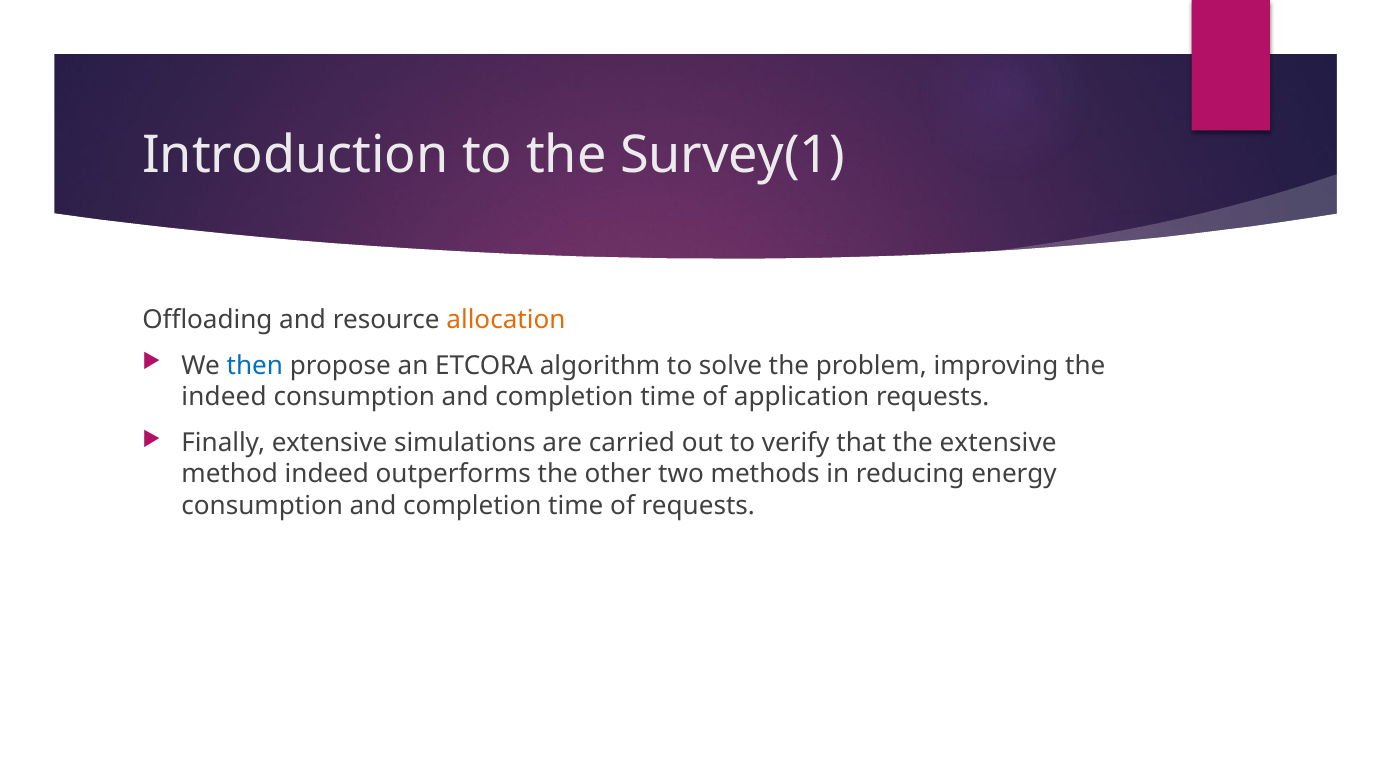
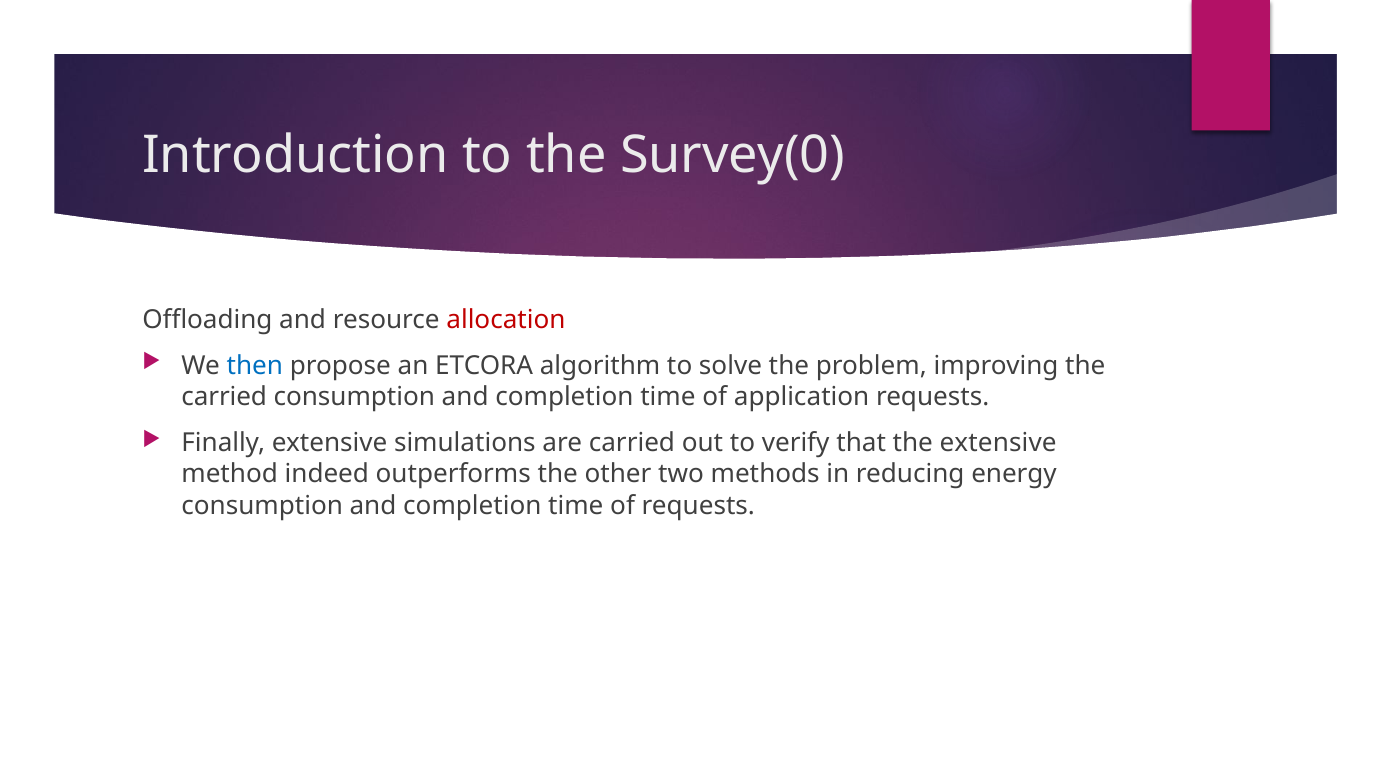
Survey(1: Survey(1 -> Survey(0
allocation colour: orange -> red
indeed at (224, 397): indeed -> carried
